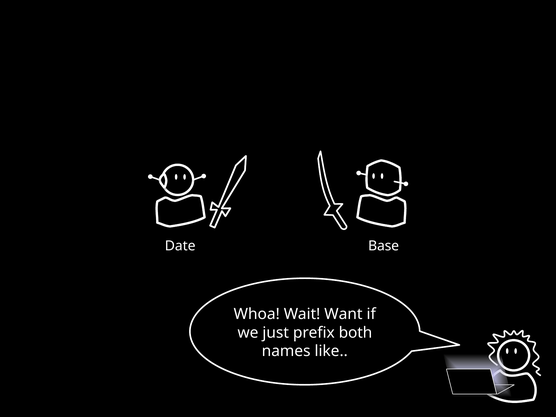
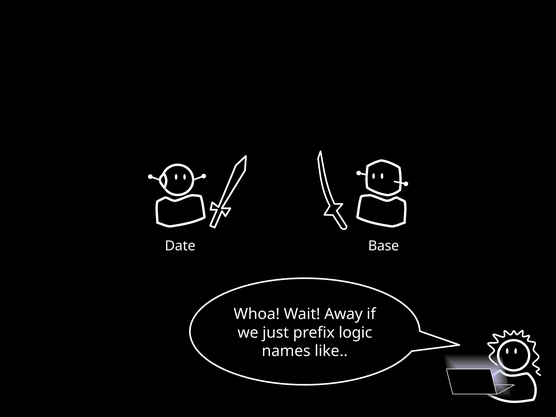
Want: Want -> Away
both: both -> logic
